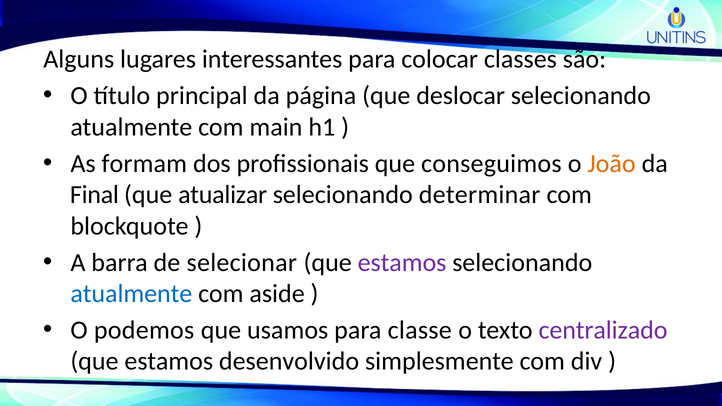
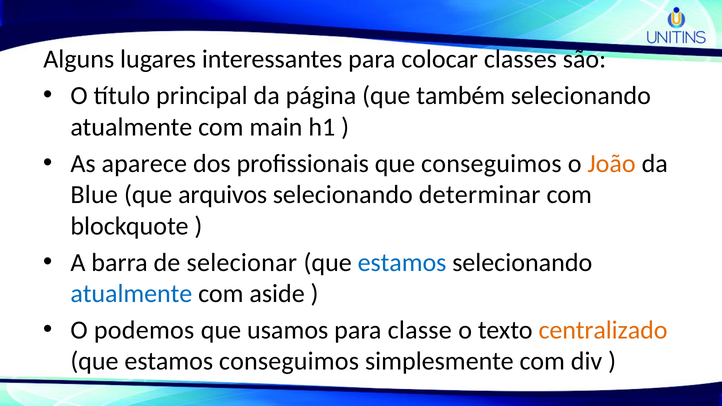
deslocar: deslocar -> também
formam: formam -> aparece
Final: Final -> Blue
atualizar: atualizar -> arquivos
estamos at (402, 263) colour: purple -> blue
centralizado colour: purple -> orange
estamos desenvolvido: desenvolvido -> conseguimos
